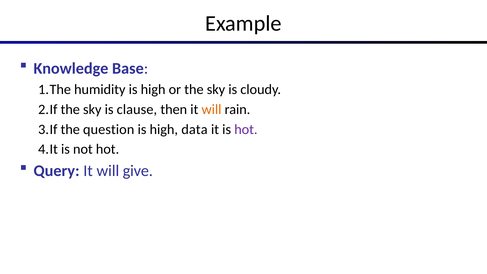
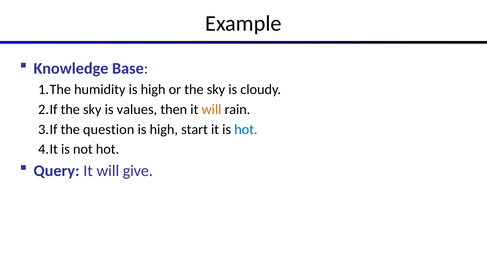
clause: clause -> values
data: data -> start
hot at (246, 129) colour: purple -> blue
